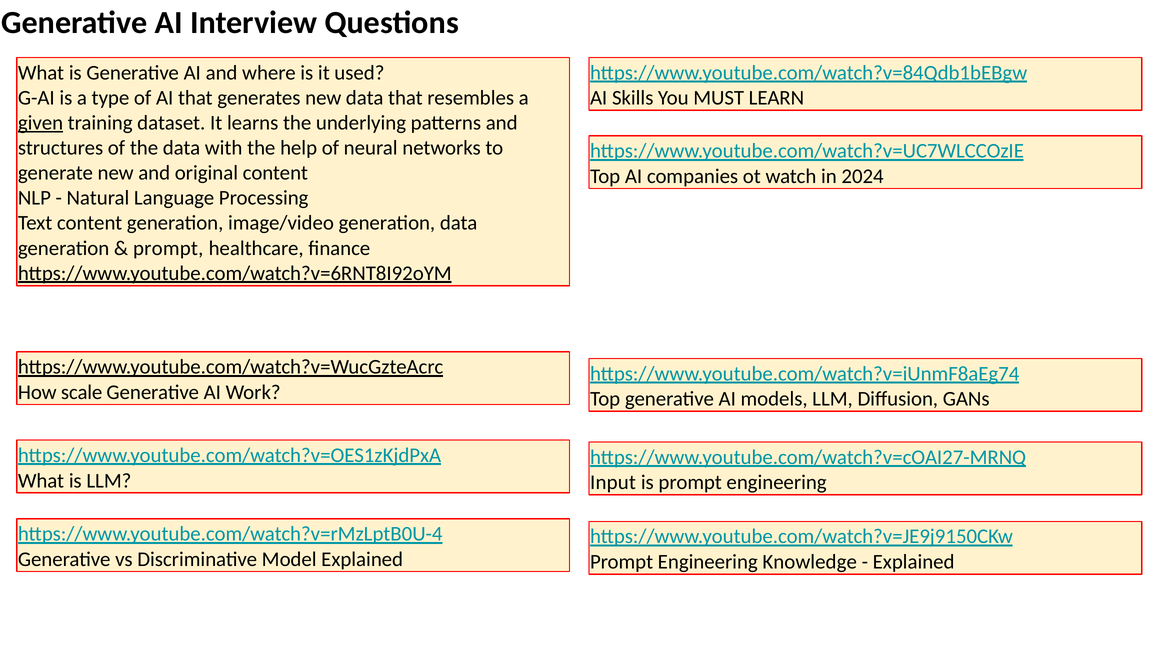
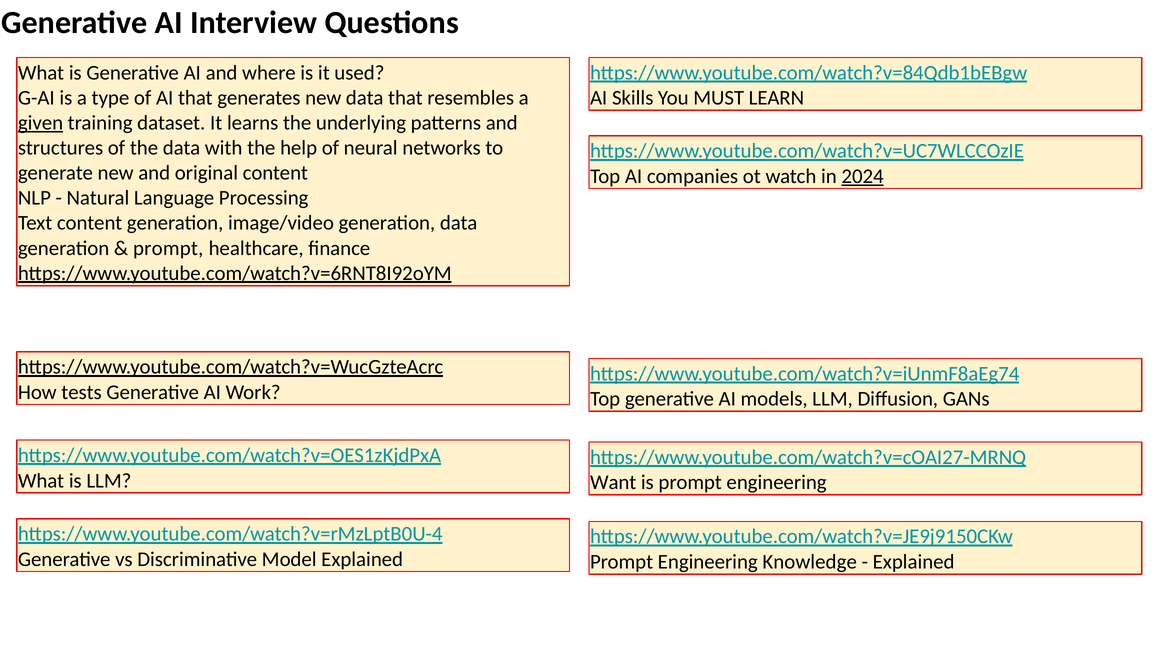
2024 underline: none -> present
scale: scale -> tests
Input: Input -> Want
